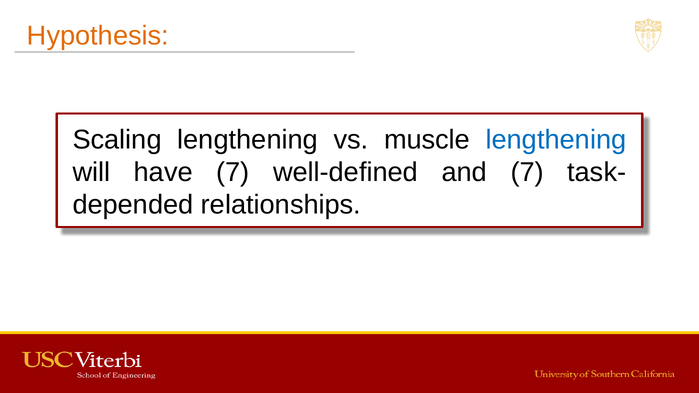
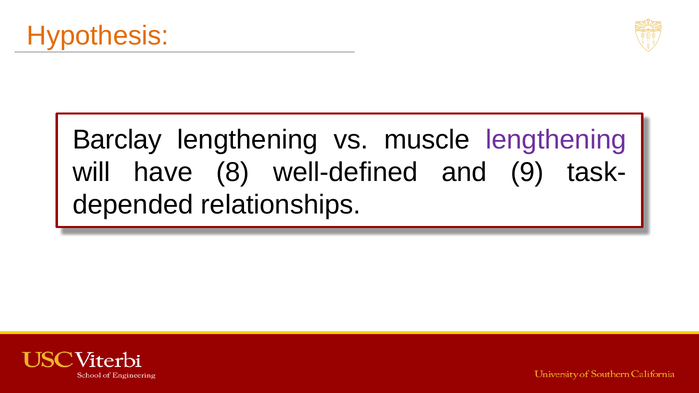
Scaling: Scaling -> Barclay
lengthening at (556, 140) colour: blue -> purple
have 7: 7 -> 8
and 7: 7 -> 9
